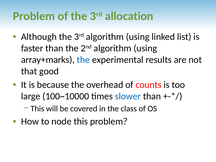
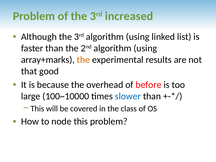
allocation: allocation -> increased
the at (83, 60) colour: blue -> orange
counts: counts -> before
